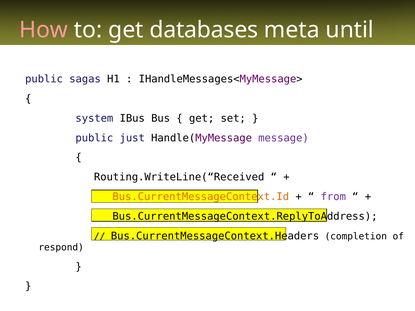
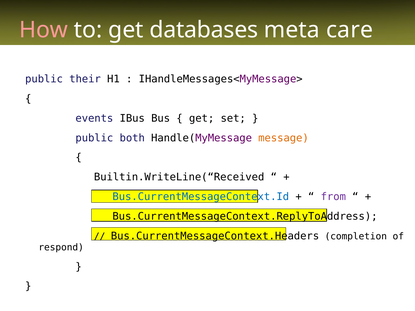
until: until -> care
sagas: sagas -> their
system: system -> events
just: just -> both
message colour: purple -> orange
Routing.WriteLine(“Received: Routing.WriteLine(“Received -> Builtin.WriteLine(“Received
Bus.CurrentMessageContext.Id colour: orange -> blue
